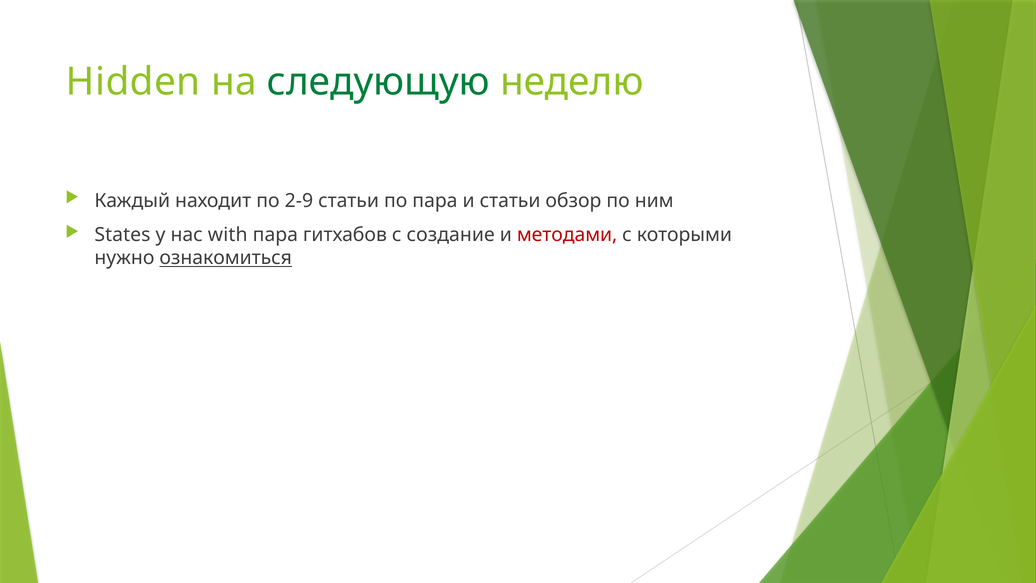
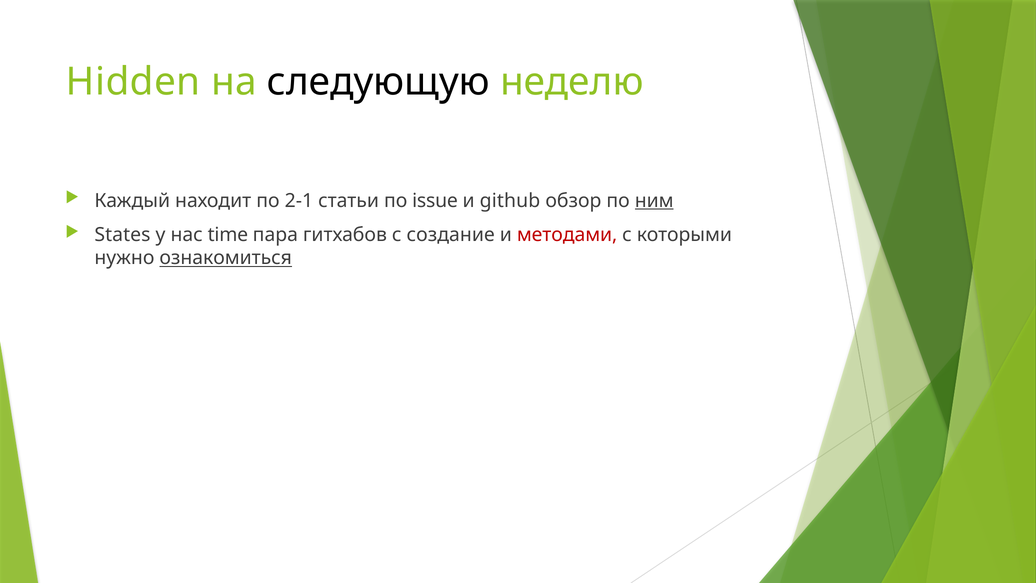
следующую colour: green -> black
2-9: 2-9 -> 2-1
по пара: пара -> issue
и статьи: статьи -> github
ним underline: none -> present
with: with -> time
